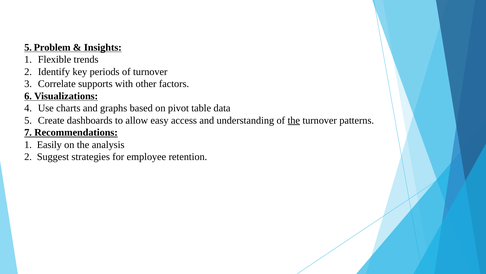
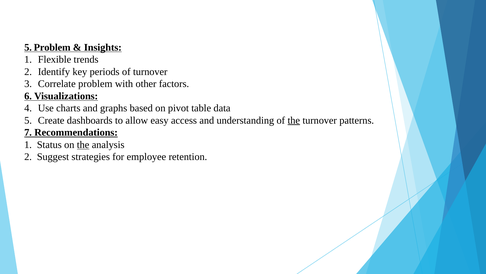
Correlate supports: supports -> problem
Easily: Easily -> Status
the at (83, 144) underline: none -> present
